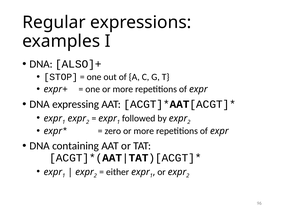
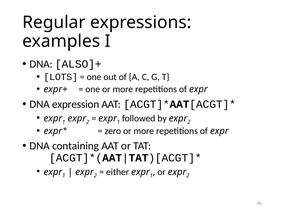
STOP: STOP -> LOTS
expressing: expressing -> expression
